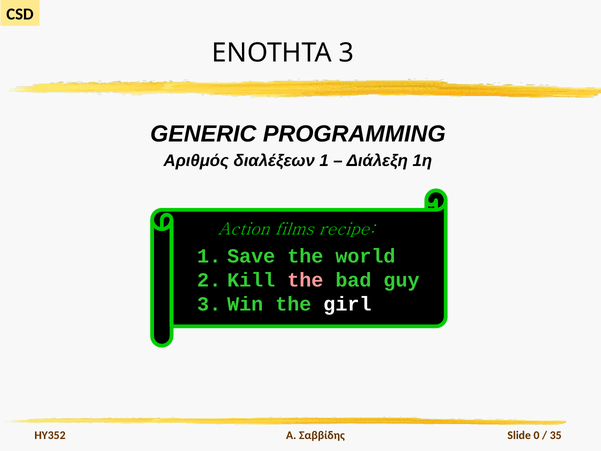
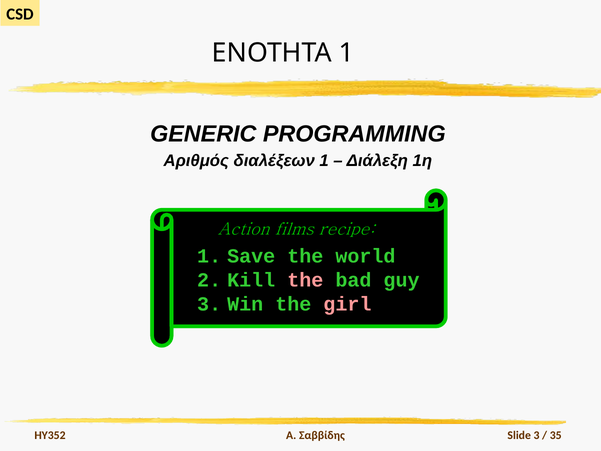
ΕΝΟΤΗΤΑ 3: 3 -> 1
girl colour: white -> pink
Slide 0: 0 -> 3
